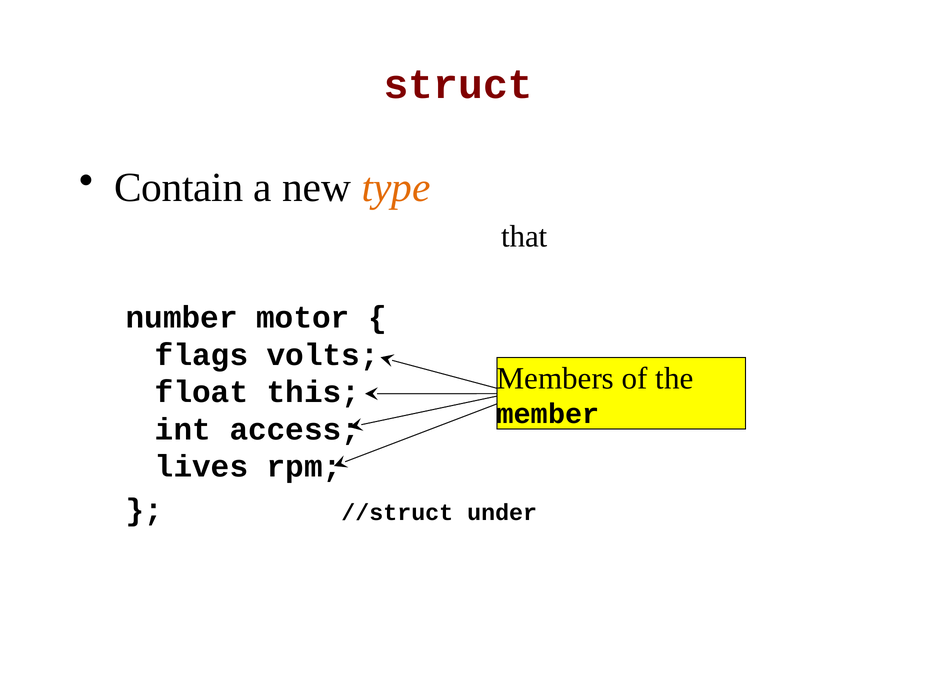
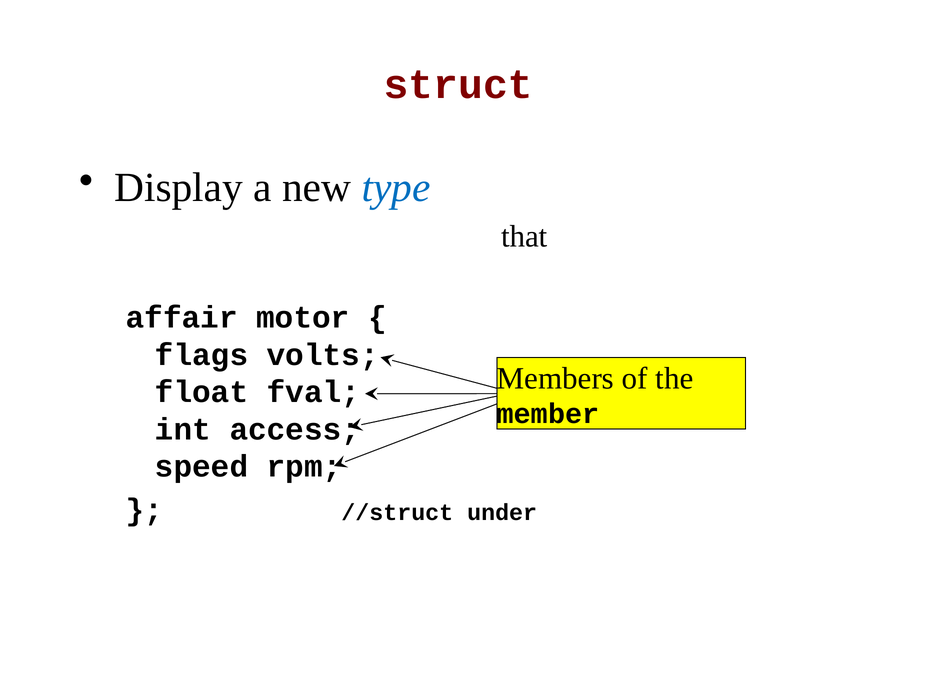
Contain: Contain -> Display
type at (396, 188) colour: orange -> blue
number: number -> affair
this: this -> fval
lives at (202, 467): lives -> speed
